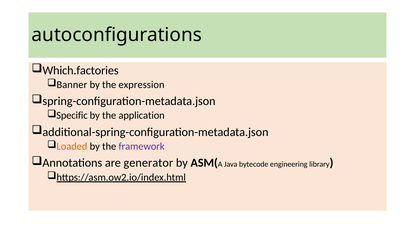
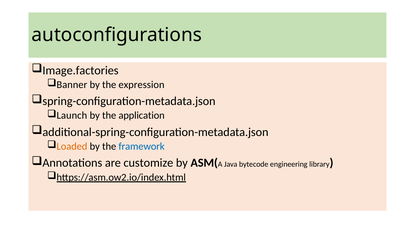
Which.factories: Which.factories -> Image.factories
Specific: Specific -> Launch
framework colour: purple -> blue
generator: generator -> customize
